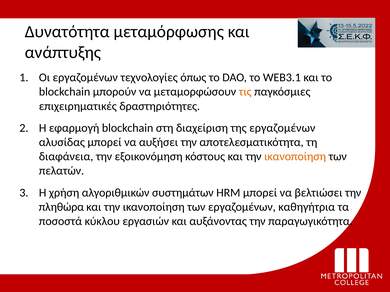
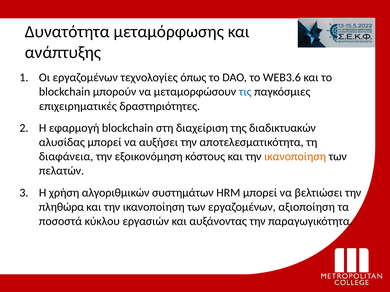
WEB3.1: WEB3.1 -> WEB3.6
τις colour: orange -> blue
της εργαζομένων: εργαζομένων -> διαδικτυακών
καθηγήτρια: καθηγήτρια -> αξιοποίηση
